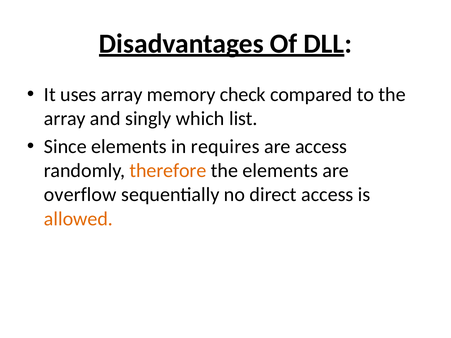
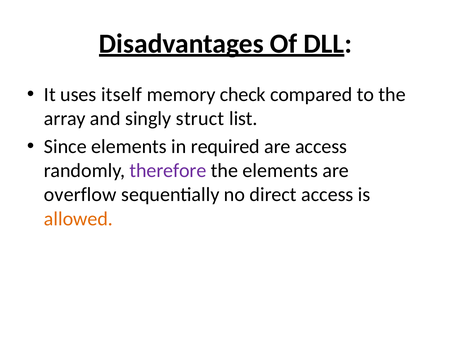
uses array: array -> itself
which: which -> struct
requires: requires -> required
therefore colour: orange -> purple
